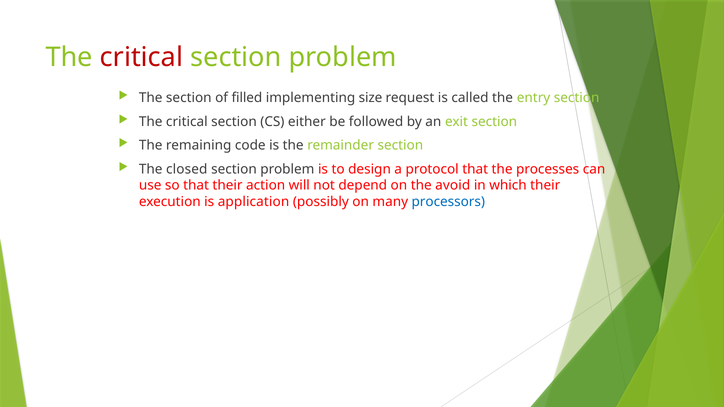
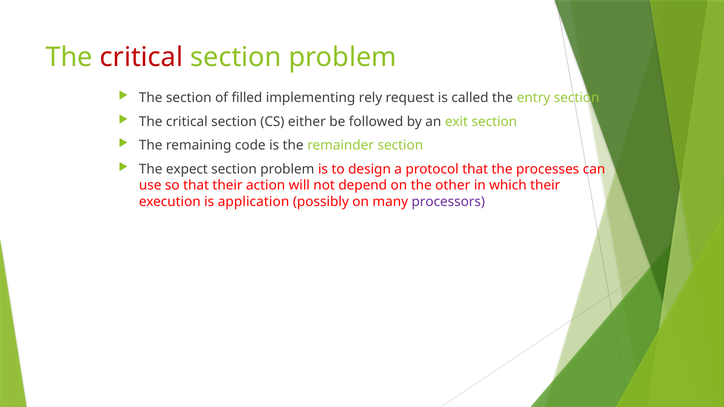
size: size -> rely
closed: closed -> expect
avoid: avoid -> other
processors colour: blue -> purple
